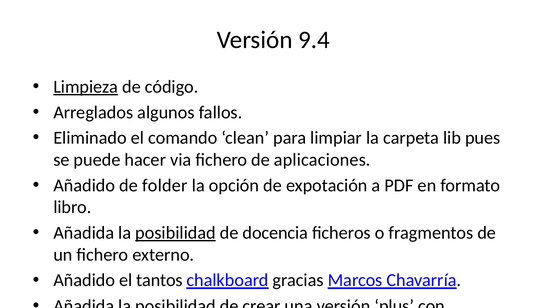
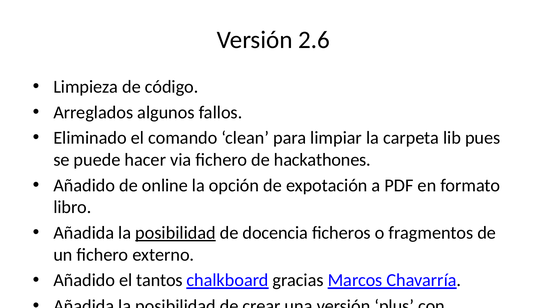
9.4: 9.4 -> 2.6
Limpieza underline: present -> none
aplicaciones: aplicaciones -> hackathones
folder: folder -> online
